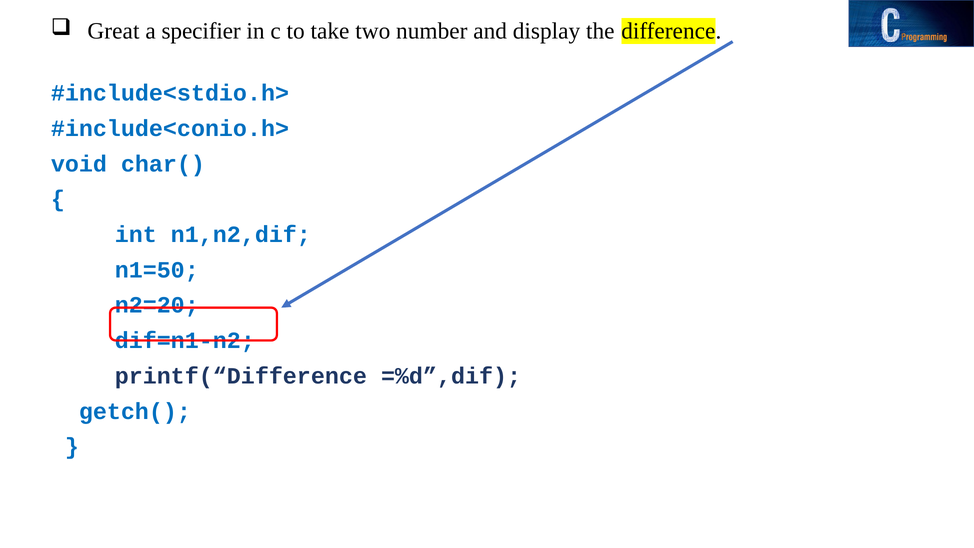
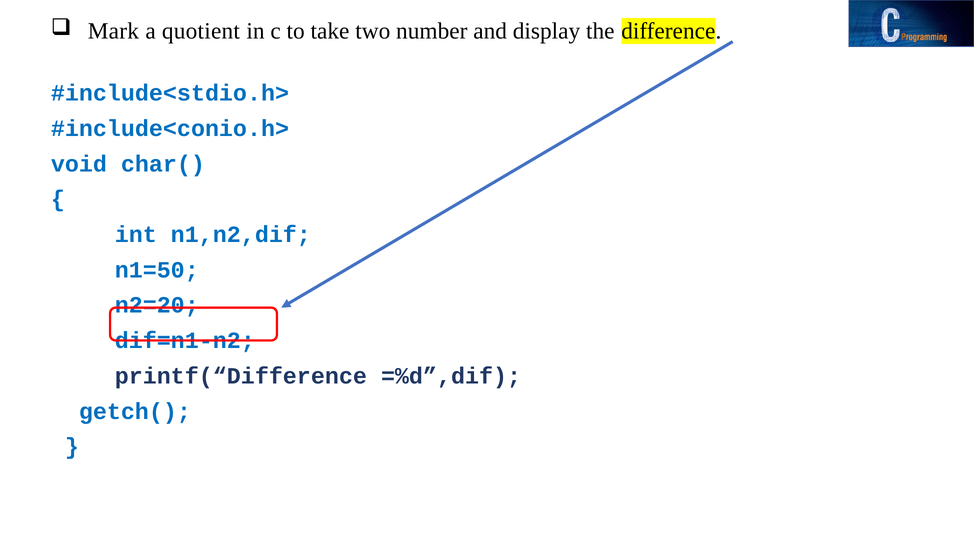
Great: Great -> Mark
specifier: specifier -> quotient
